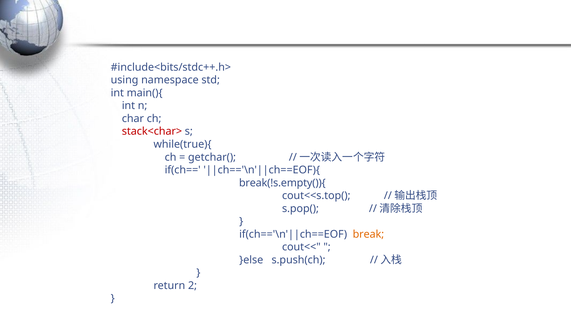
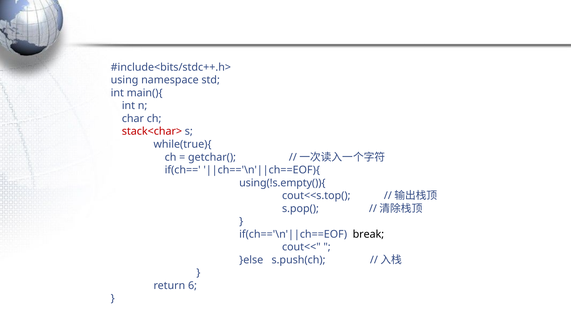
break(!s.empty()){: break(!s.empty()){ -> using(!s.empty()){
break colour: orange -> black
2: 2 -> 6
